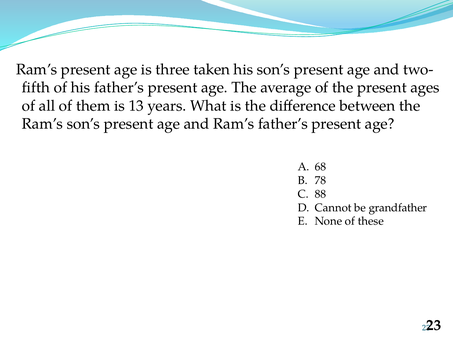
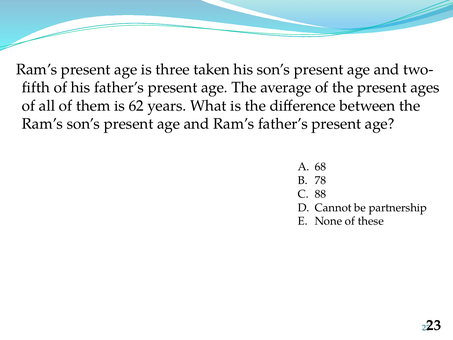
13: 13 -> 62
grandfather: grandfather -> partnership
